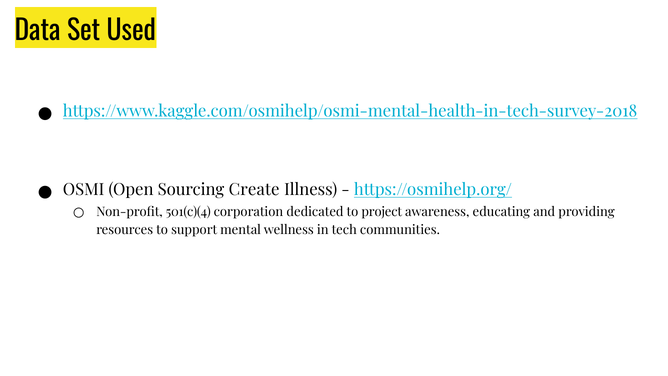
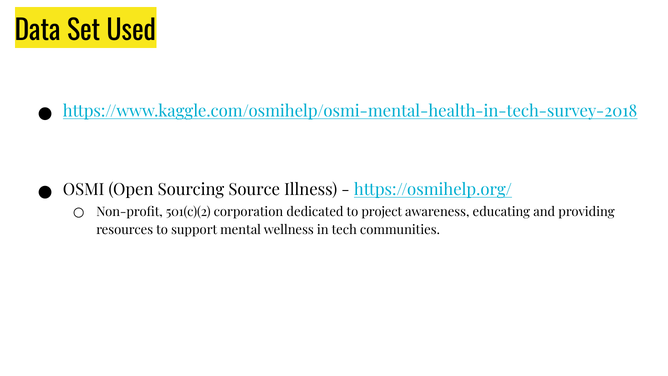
Create: Create -> Source
501(c)(4: 501(c)(4 -> 501(c)(2
